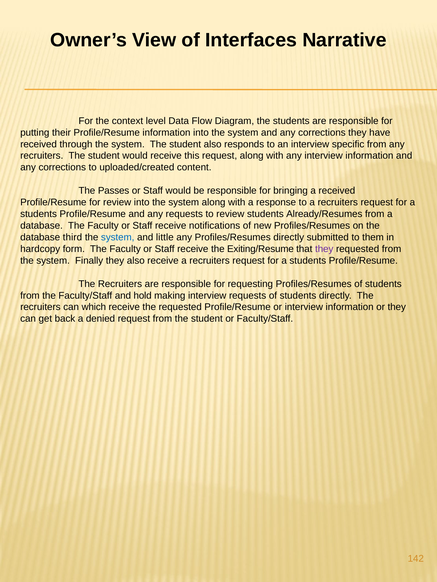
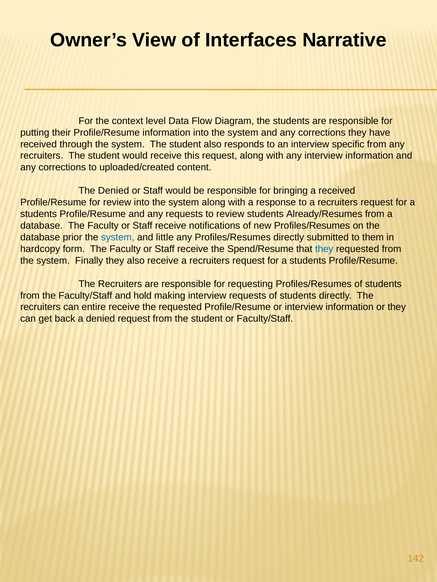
The Passes: Passes -> Denied
third: third -> prior
Exiting/Resume: Exiting/Resume -> Spend/Resume
they at (324, 249) colour: purple -> blue
which: which -> entire
